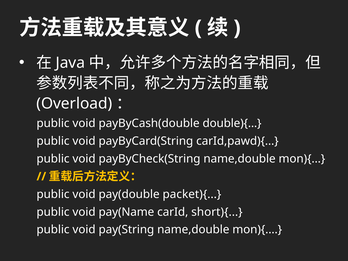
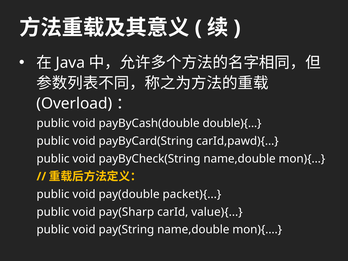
pay(Name: pay(Name -> pay(Sharp
short){: short){ -> value){
